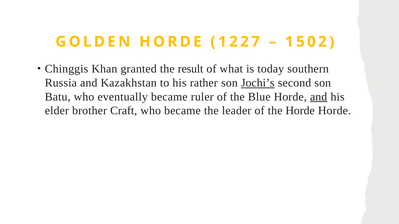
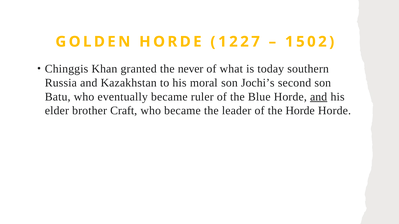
result: result -> never
rather: rather -> moral
Jochi’s underline: present -> none
